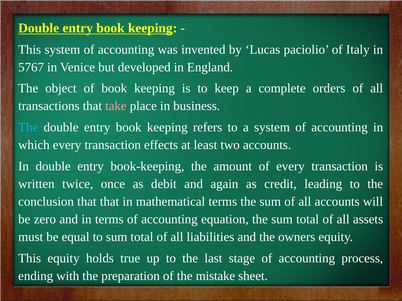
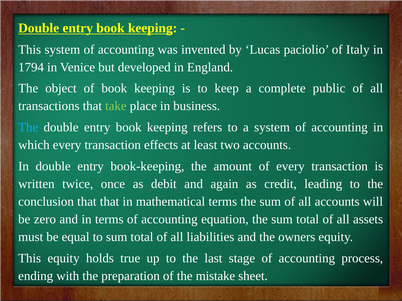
5767: 5767 -> 1794
orders: orders -> public
take colour: pink -> light green
